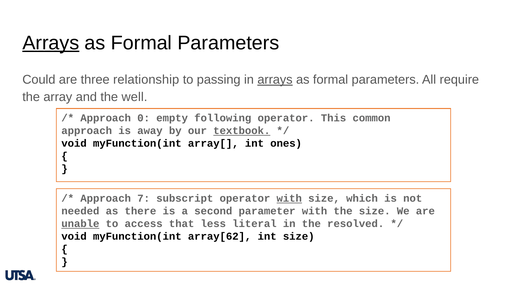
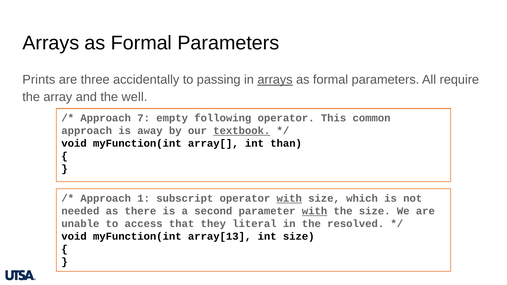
Arrays at (51, 43) underline: present -> none
Could: Could -> Prints
relationship: relationship -> accidentally
0: 0 -> 7
ones: ones -> than
7: 7 -> 1
with at (315, 211) underline: none -> present
unable underline: present -> none
less: less -> they
array[62: array[62 -> array[13
